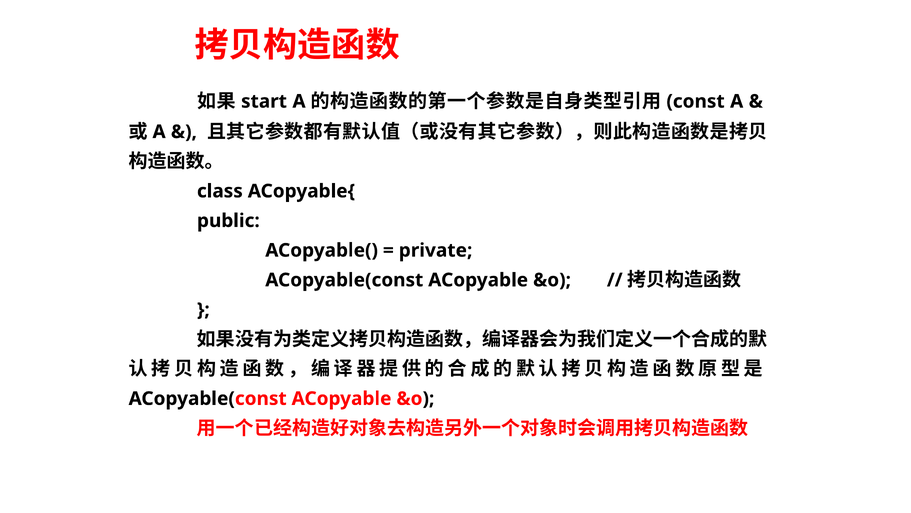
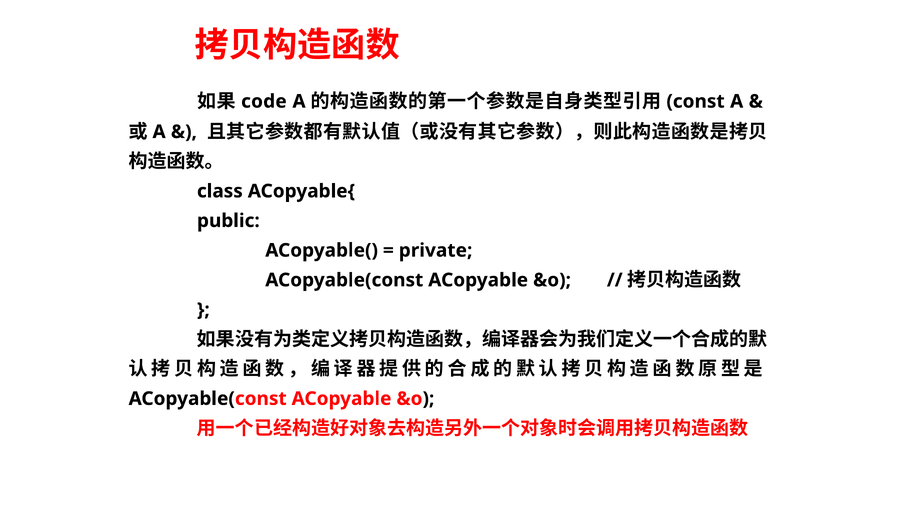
start: start -> code
